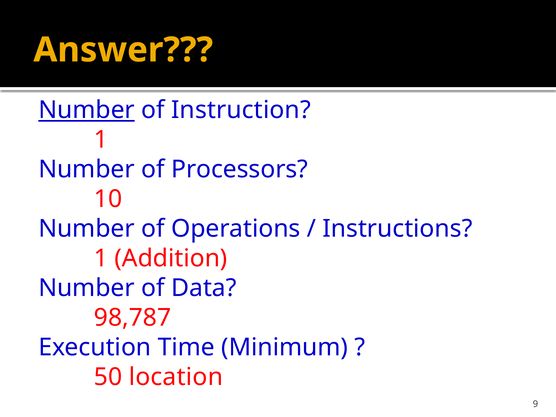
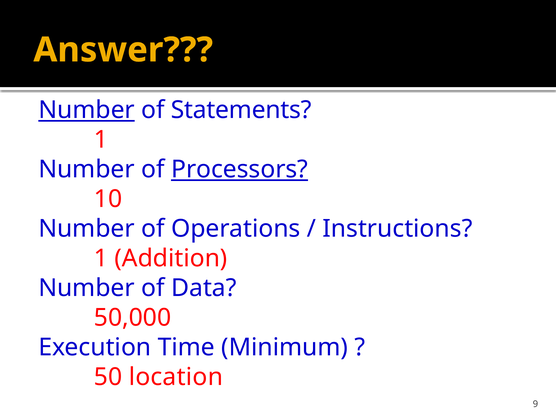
Instruction: Instruction -> Statements
Processors underline: none -> present
98,787: 98,787 -> 50,000
